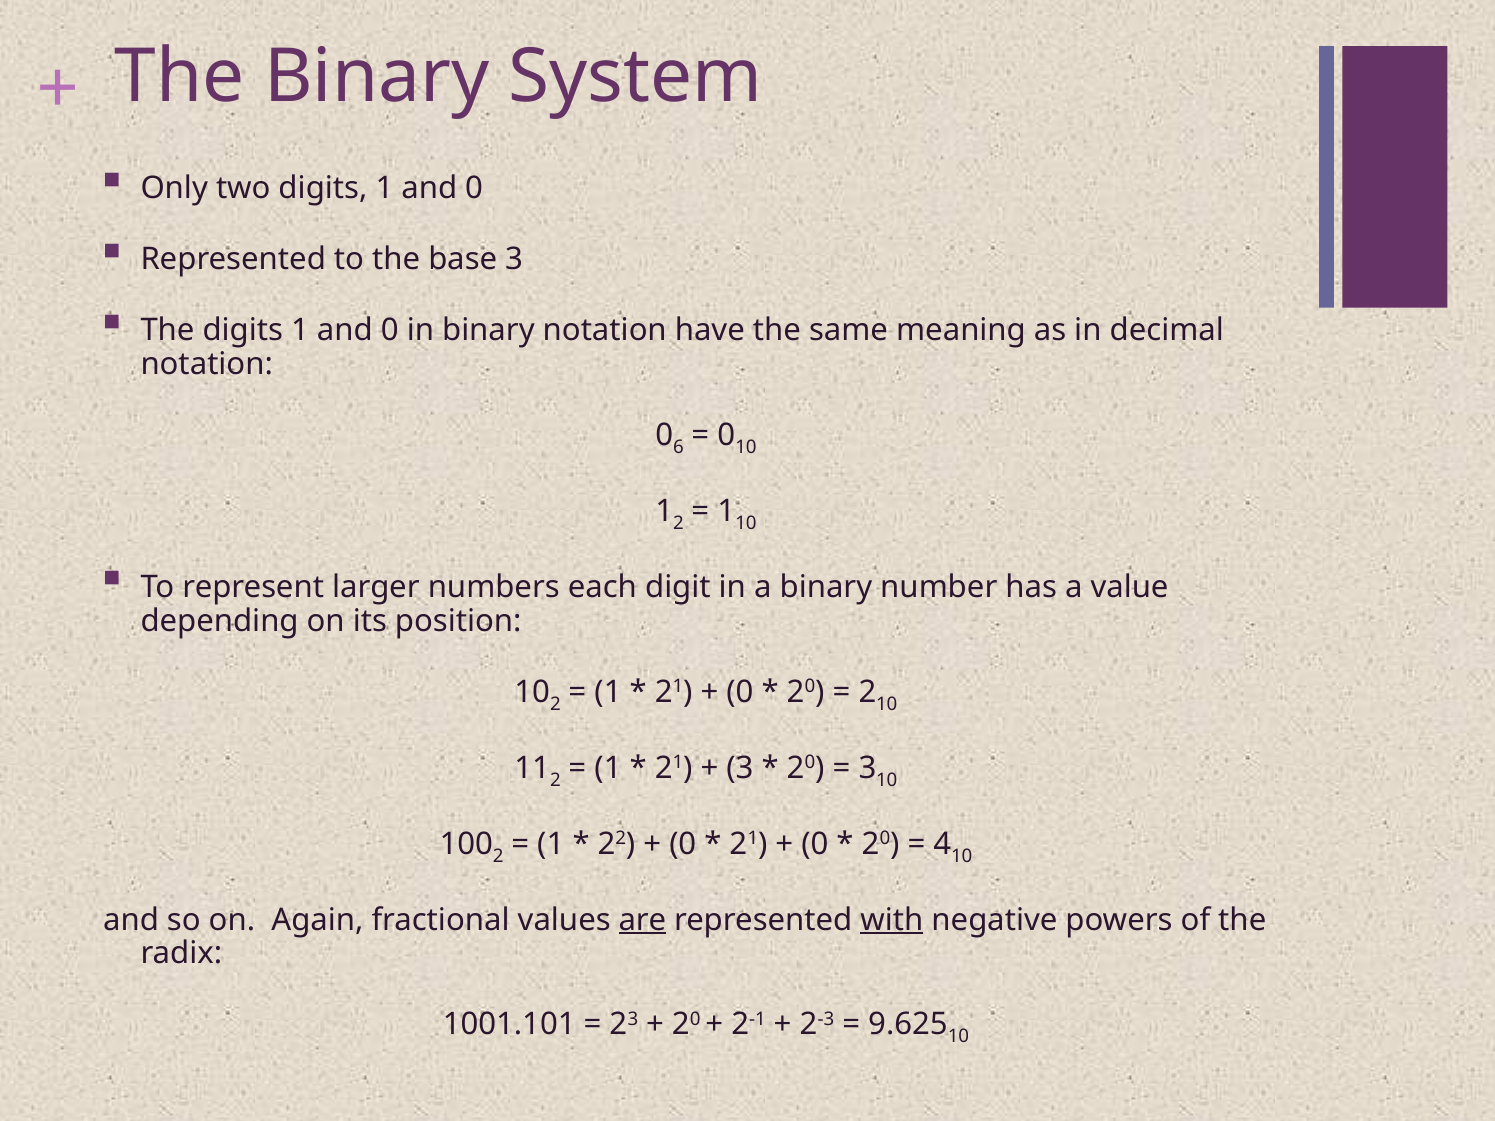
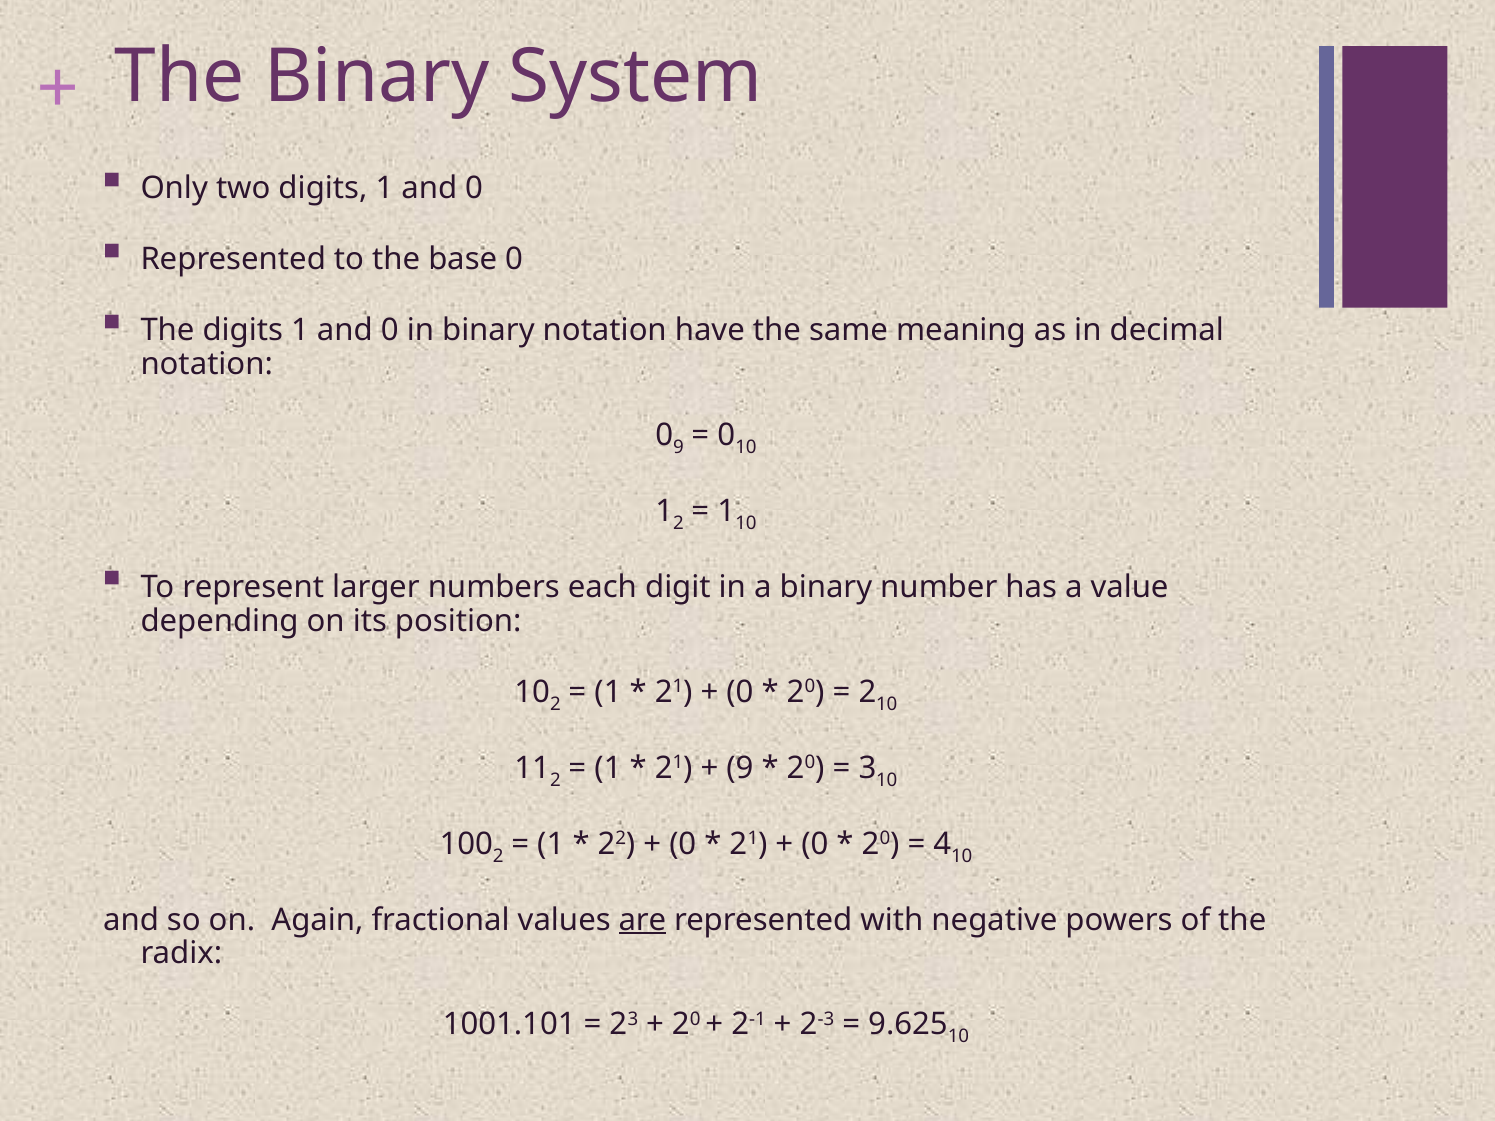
base 3: 3 -> 0
0 6: 6 -> 9
3 at (740, 768): 3 -> 9
with underline: present -> none
